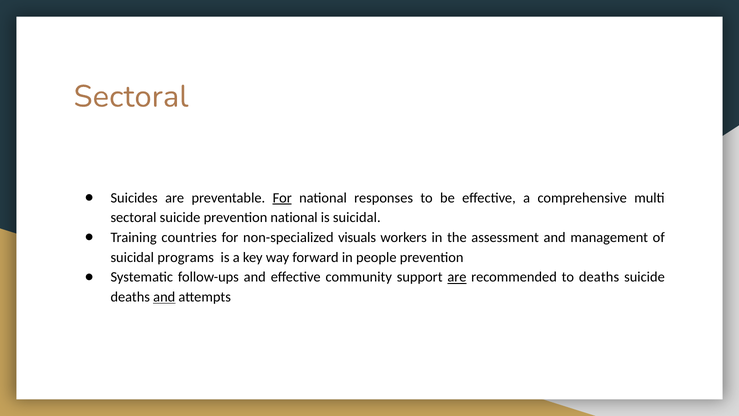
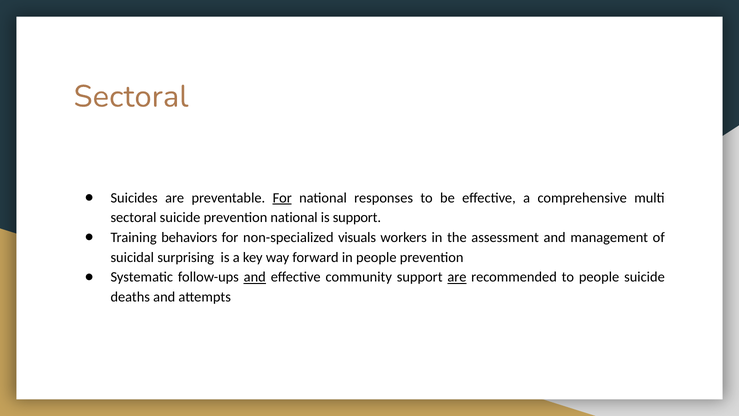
is suicidal: suicidal -> support
countries: countries -> behaviors
programs: programs -> surprising
and at (255, 277) underline: none -> present
to deaths: deaths -> people
and at (164, 297) underline: present -> none
